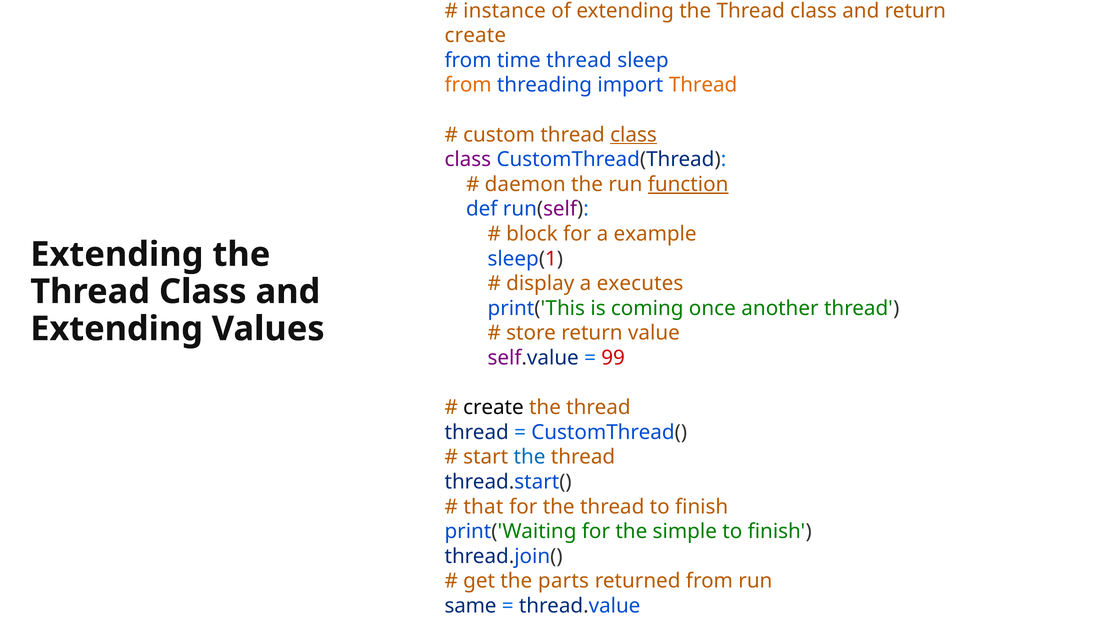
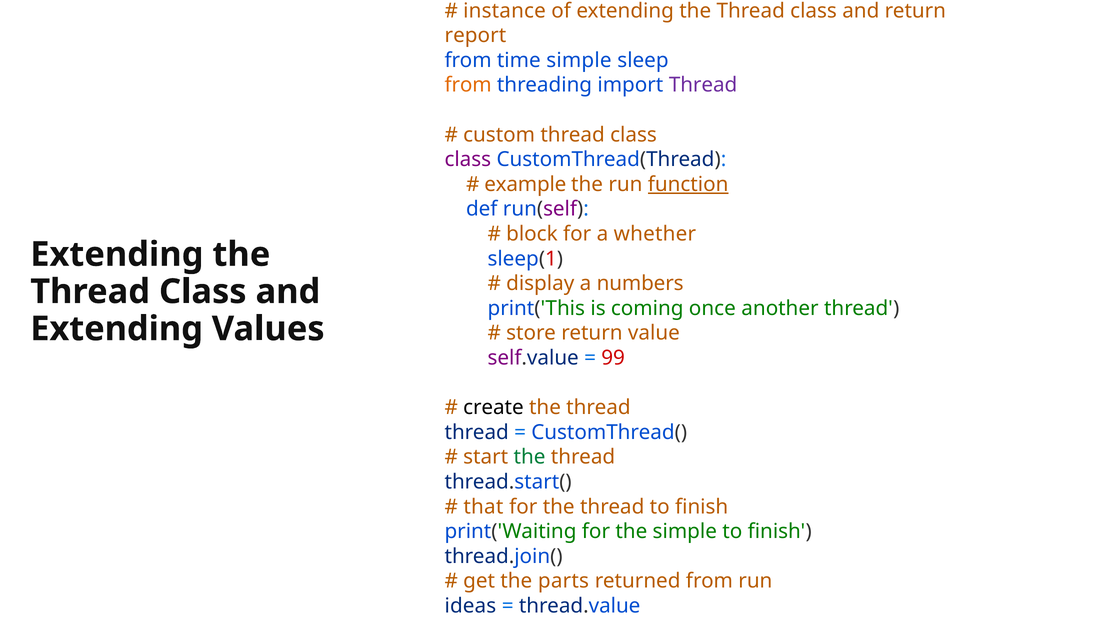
create at (475, 36): create -> report
time thread: thread -> simple
Thread at (703, 85) colour: orange -> purple
class at (633, 135) underline: present -> none
daemon: daemon -> example
example: example -> whether
executes: executes -> numbers
the at (530, 457) colour: blue -> green
same: same -> ideas
